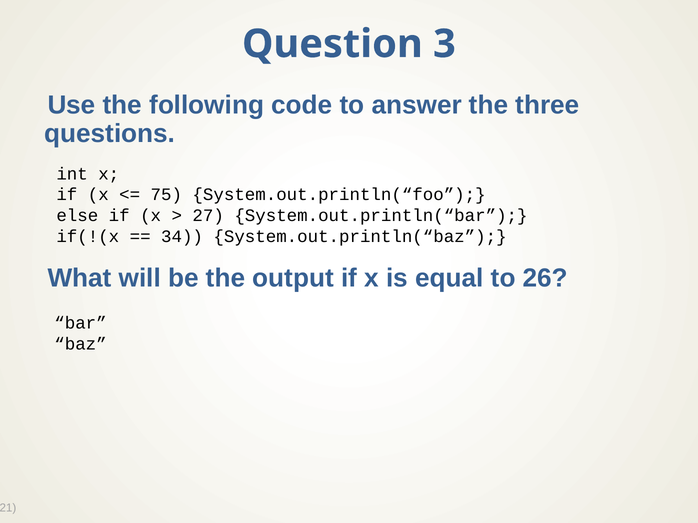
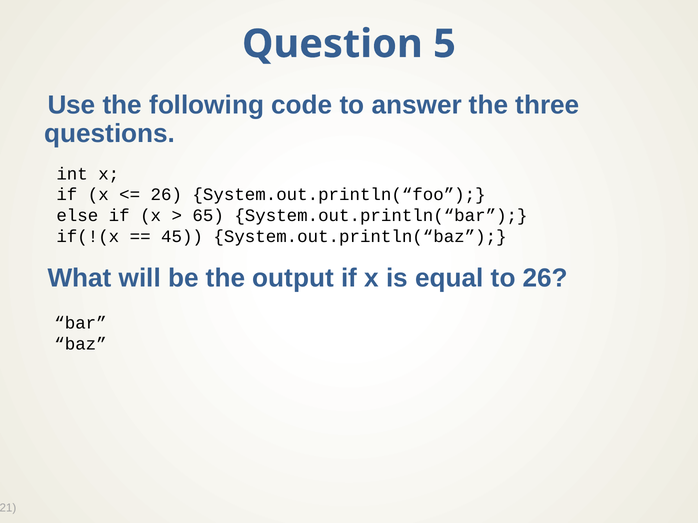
3: 3 -> 5
75 at (166, 195): 75 -> 26
27: 27 -> 65
34: 34 -> 45
